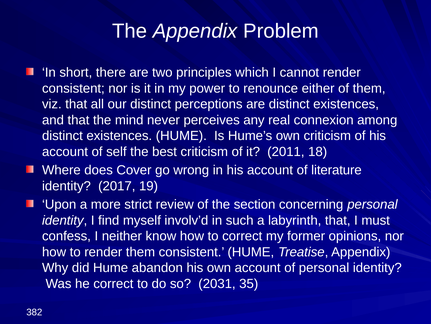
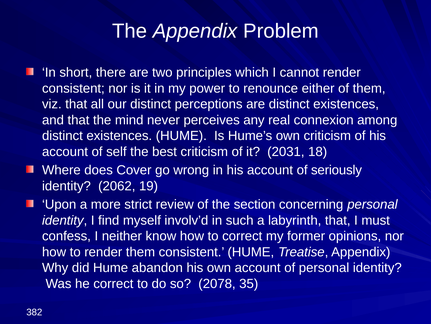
2011: 2011 -> 2031
literature: literature -> seriously
2017: 2017 -> 2062
2031: 2031 -> 2078
